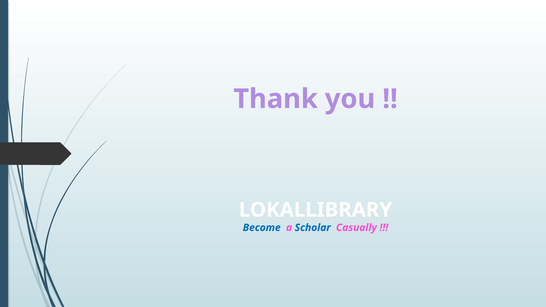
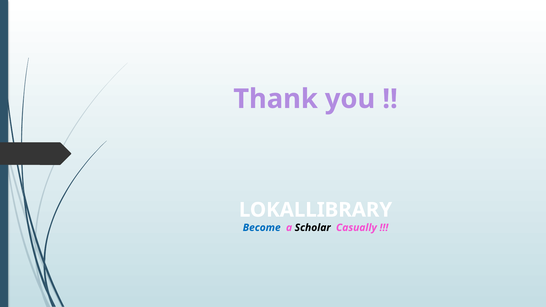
Scholar colour: blue -> black
